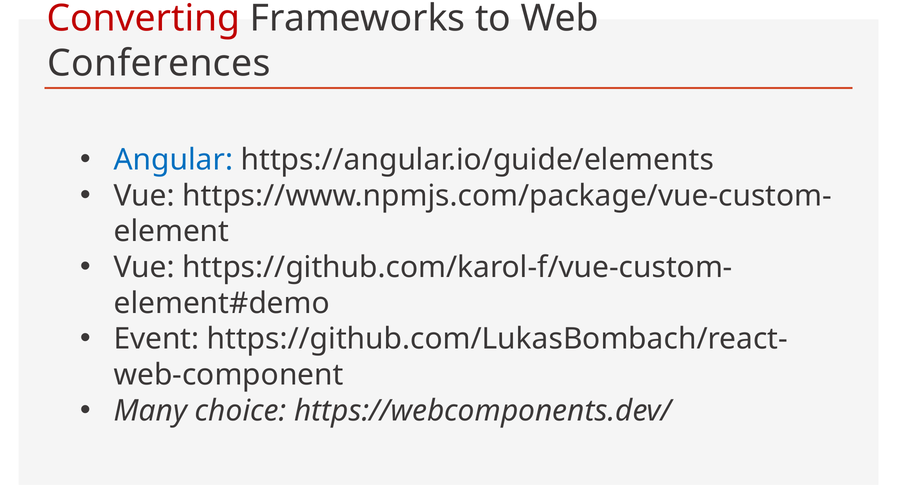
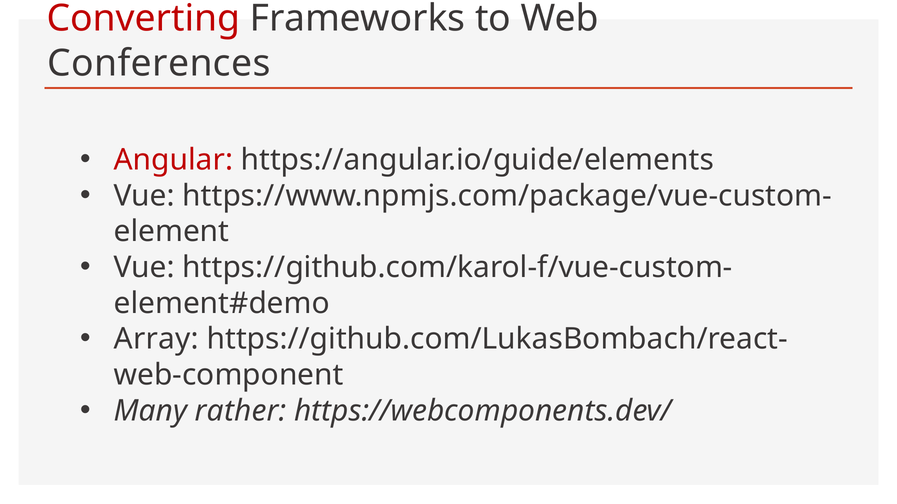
Angular colour: blue -> red
Event: Event -> Array
choice: choice -> rather
